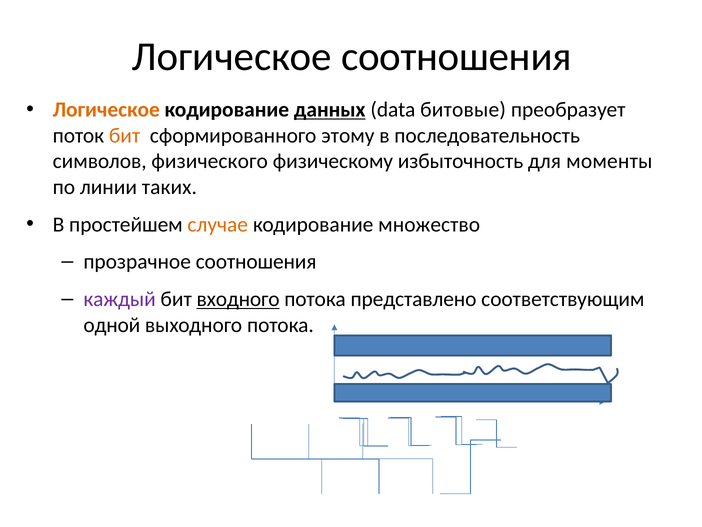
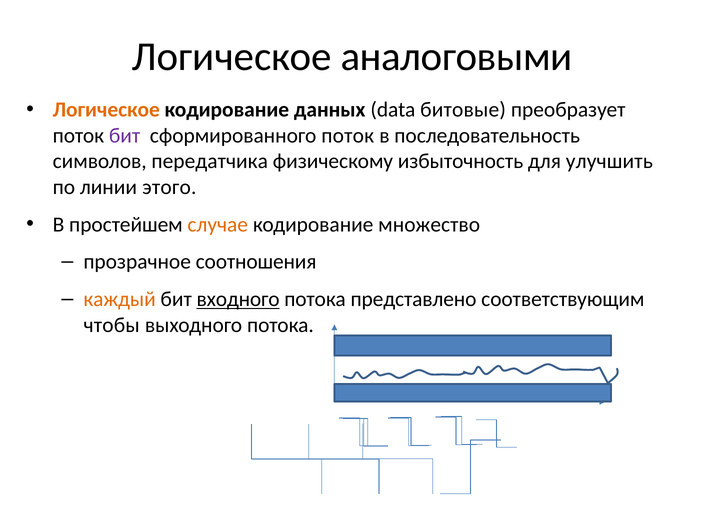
Логическое соотношения: соотношения -> аналоговыми
данных underline: present -> none
бит at (125, 135) colour: orange -> purple
сформированного этому: этому -> поток
физического: физического -> передатчика
моменты: моменты -> улучшить
таких: таких -> этого
каждый colour: purple -> orange
одной: одной -> чтобы
